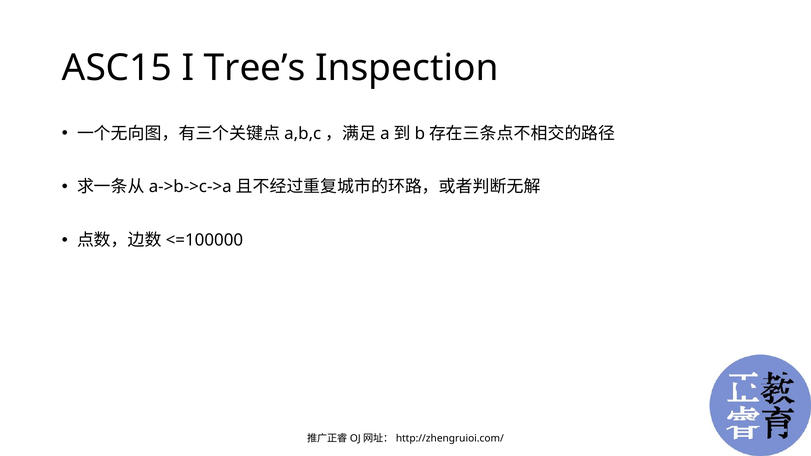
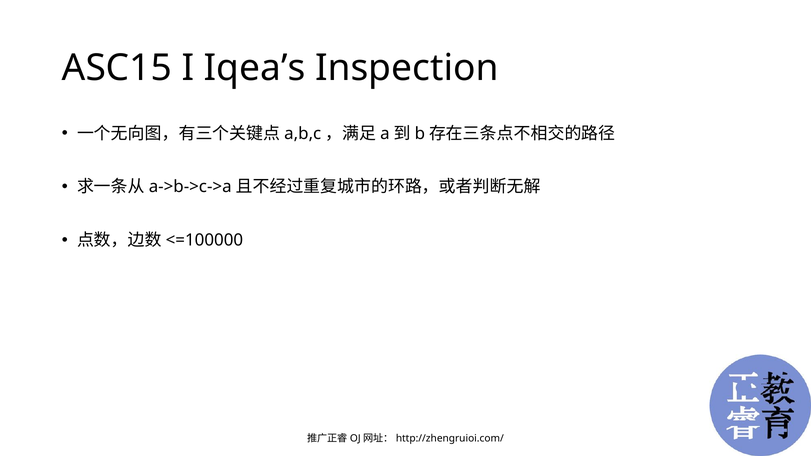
Tree’s: Tree’s -> Iqea’s
